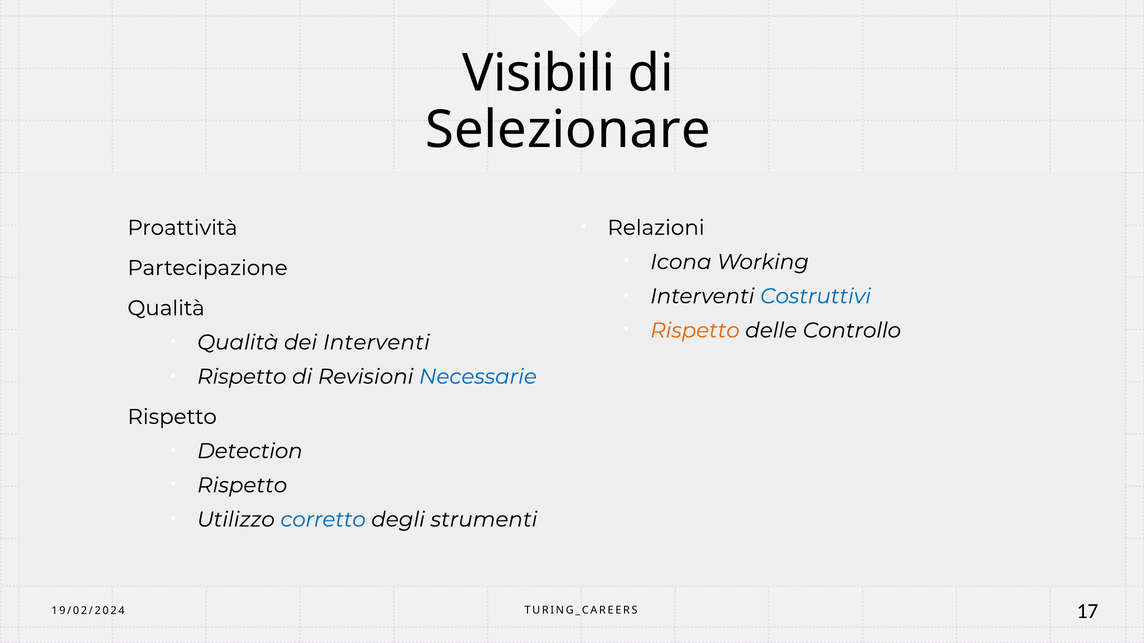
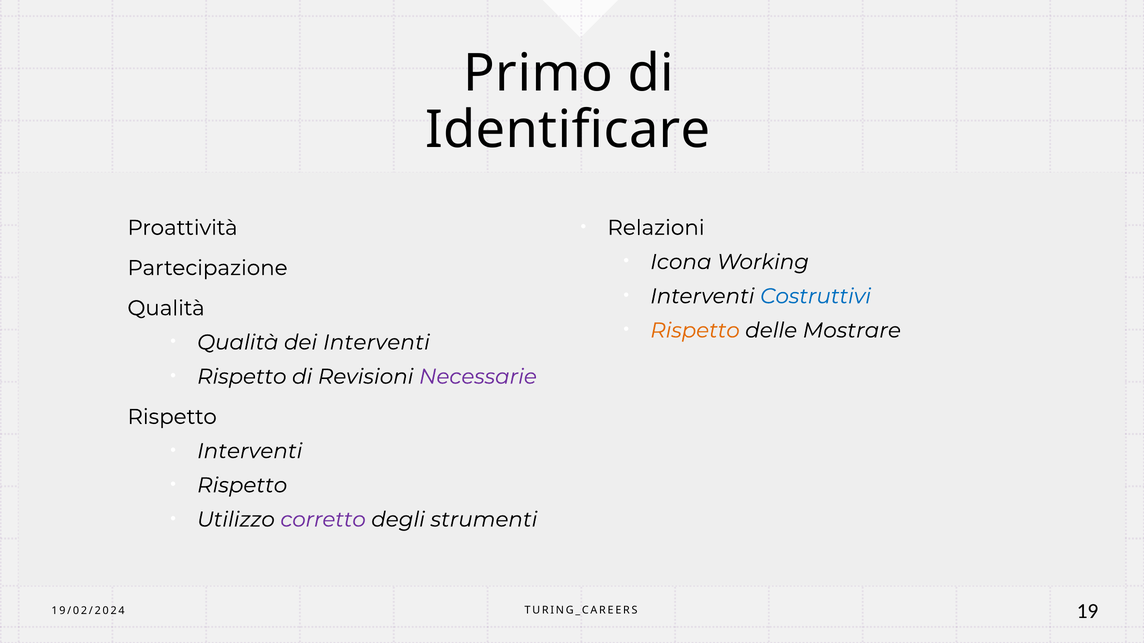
Visibili: Visibili -> Primo
Selezionare: Selezionare -> Identificare
Controllo: Controllo -> Mostrare
Necessarie colour: blue -> purple
Detection at (250, 451): Detection -> Interventi
corretto colour: blue -> purple
17: 17 -> 19
